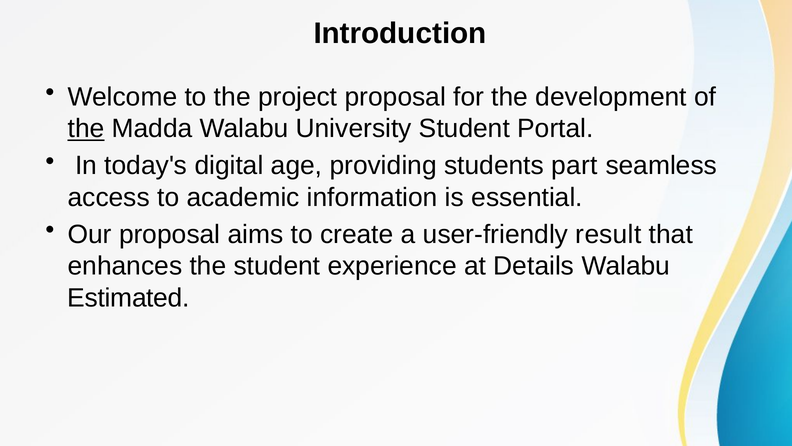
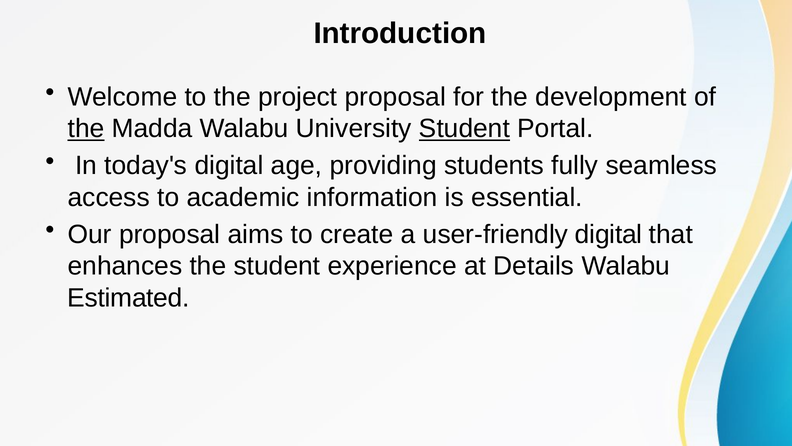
Student at (464, 129) underline: none -> present
part: part -> fully
user-friendly result: result -> digital
